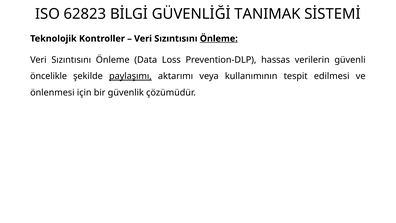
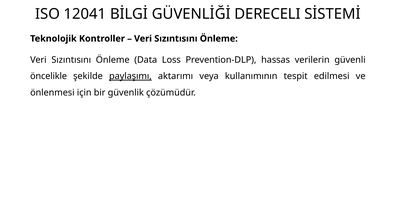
62823: 62823 -> 12041
TANIMAK: TANIMAK -> DERECELI
Önleme at (219, 39) underline: present -> none
